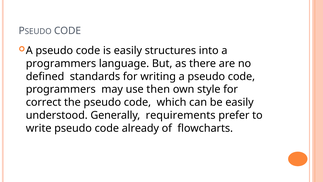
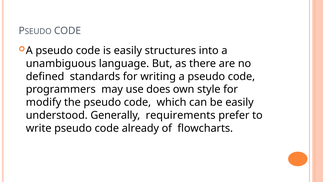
programmers at (61, 63): programmers -> unambiguous
then: then -> does
correct: correct -> modify
